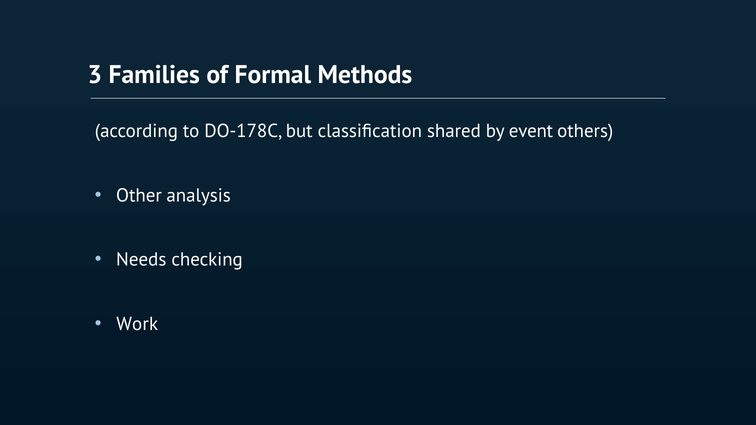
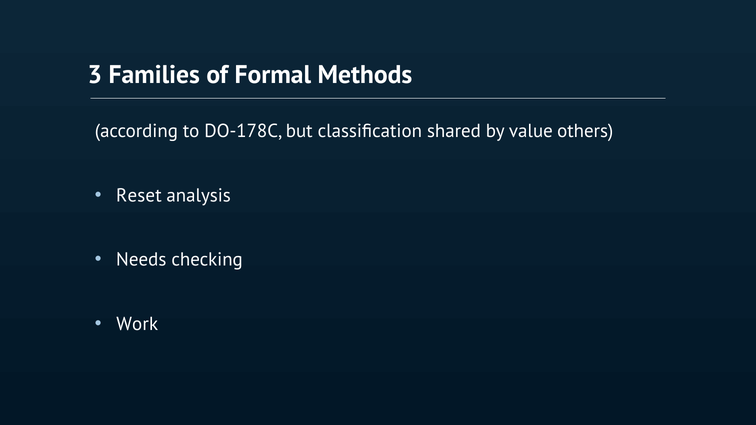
event: event -> value
Other: Other -> Reset
